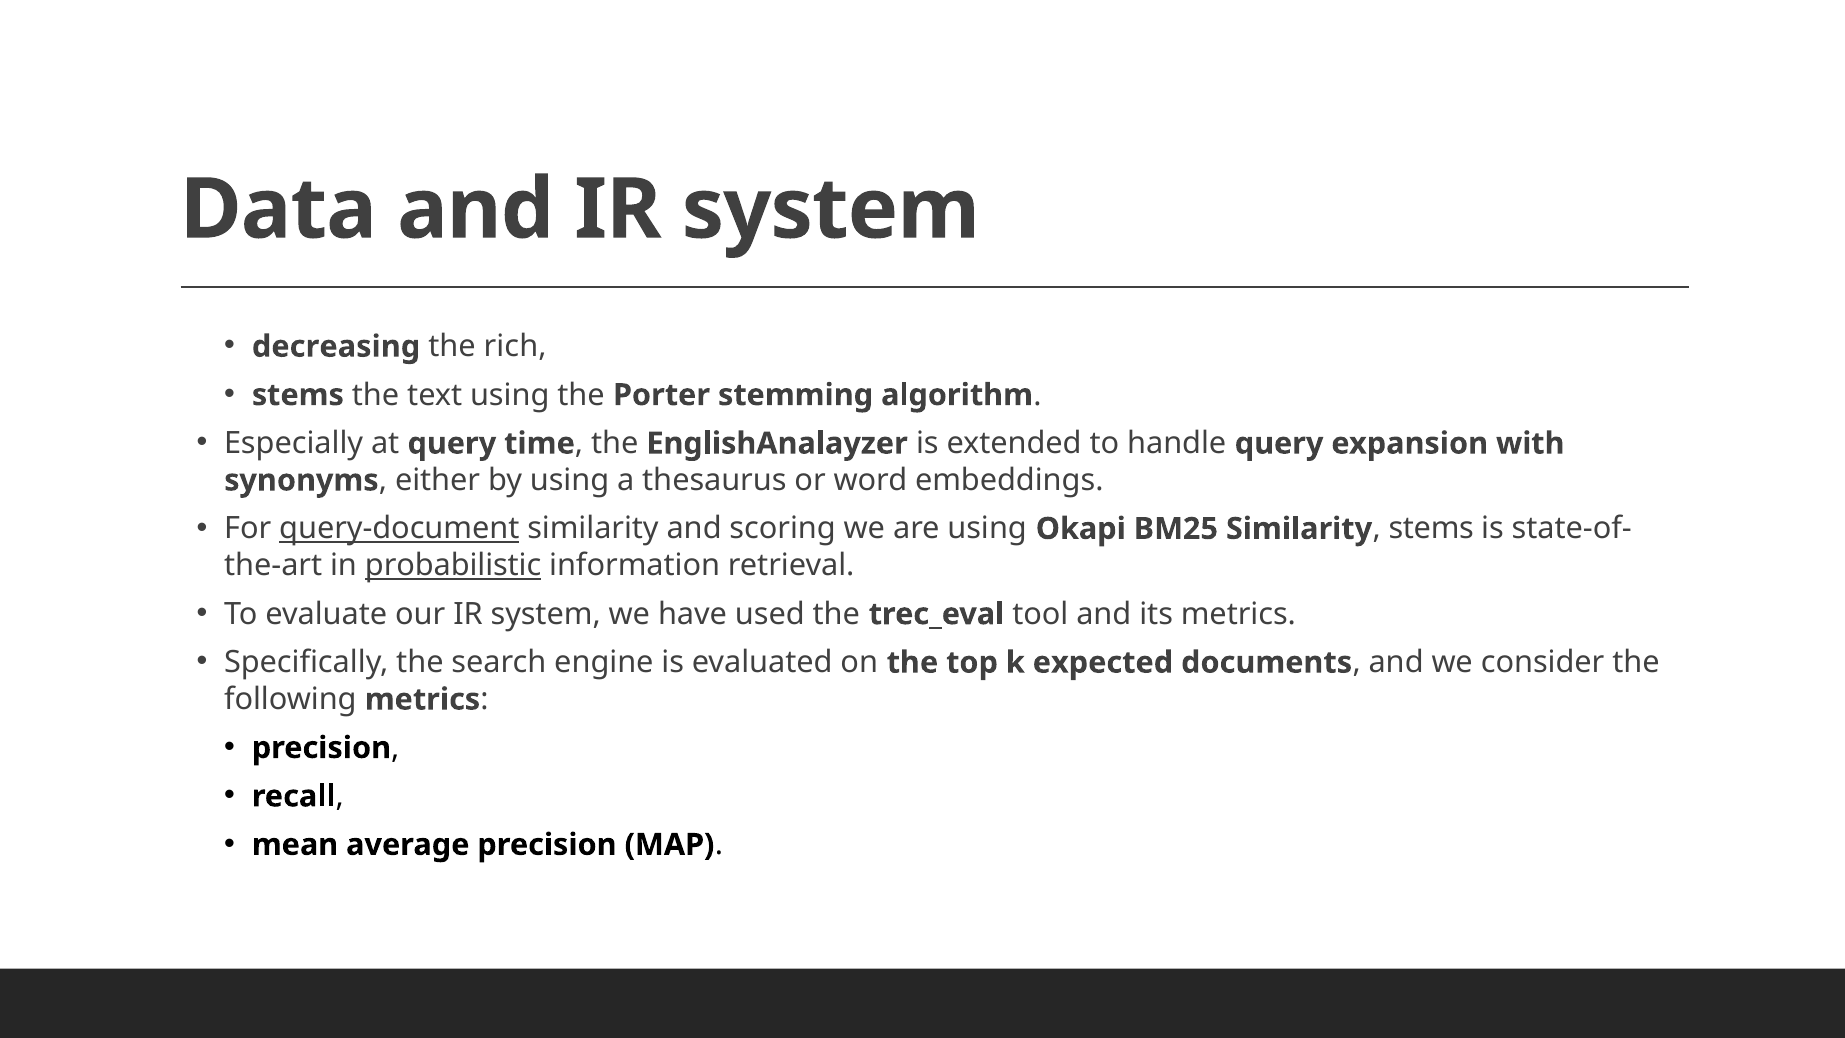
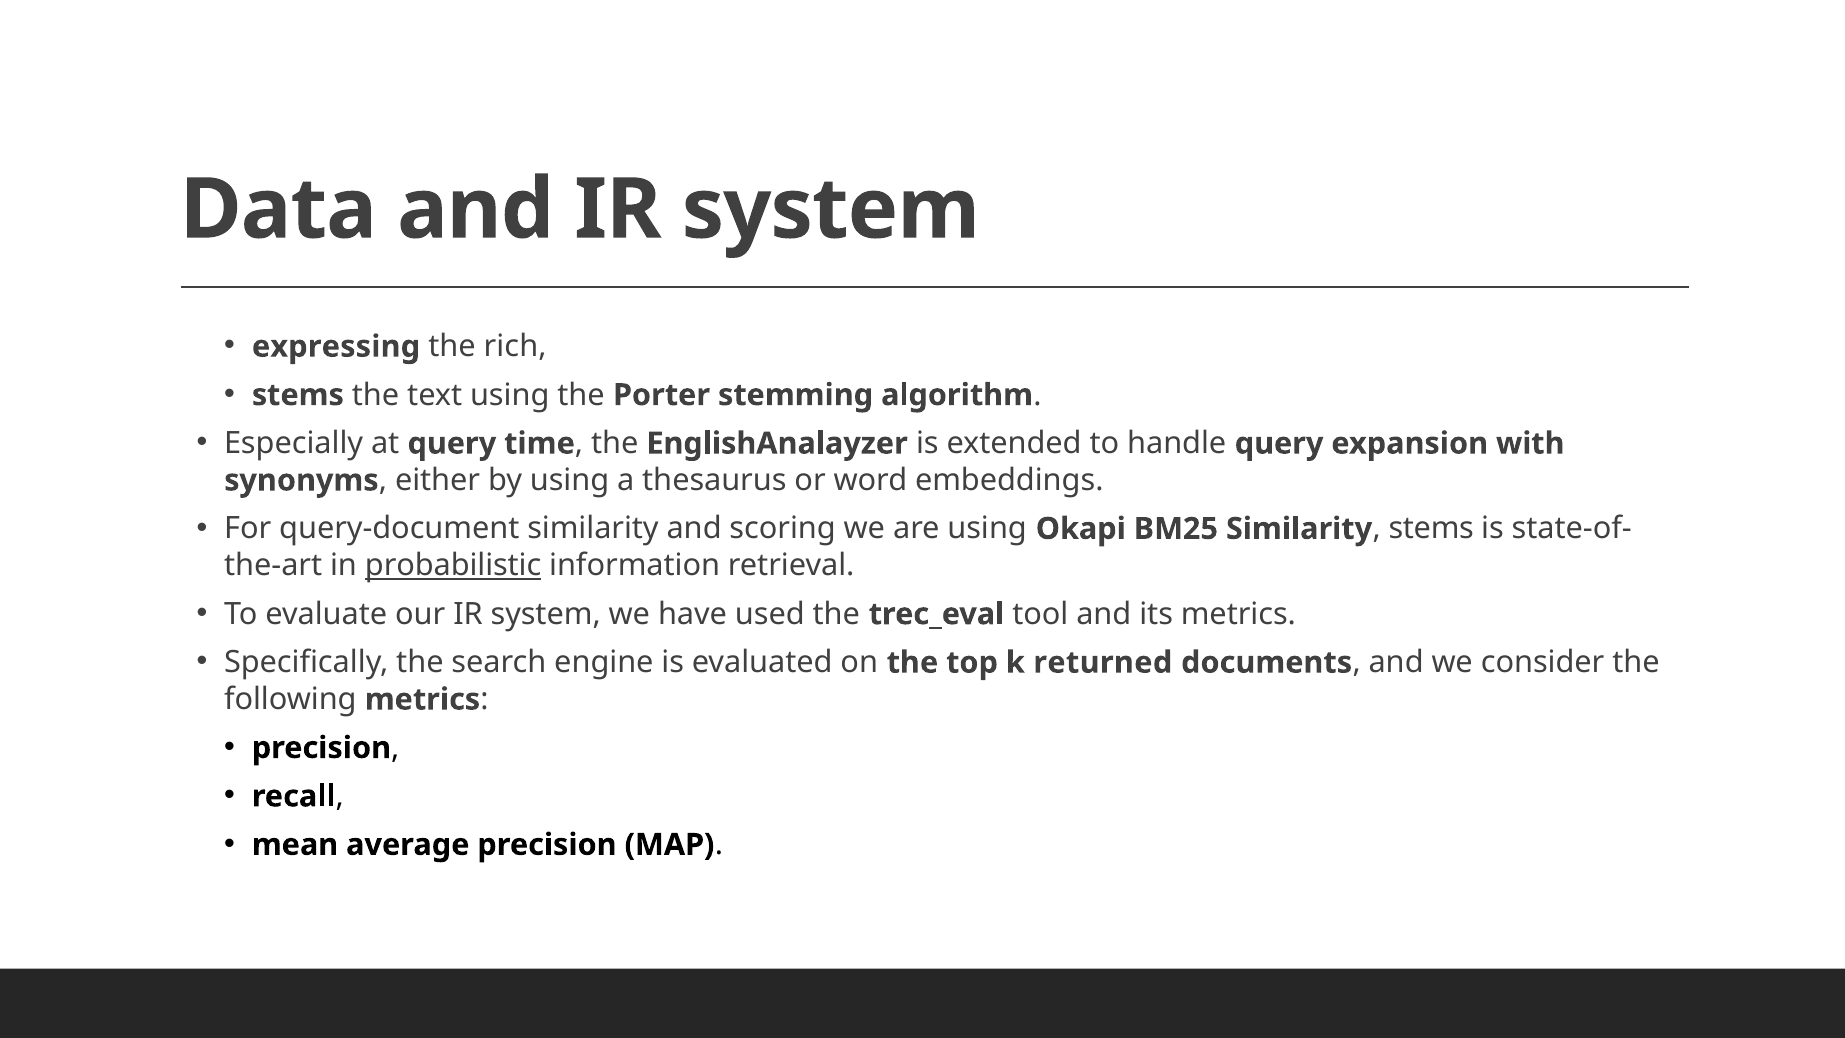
decreasing: decreasing -> expressing
query-document underline: present -> none
expected: expected -> returned
